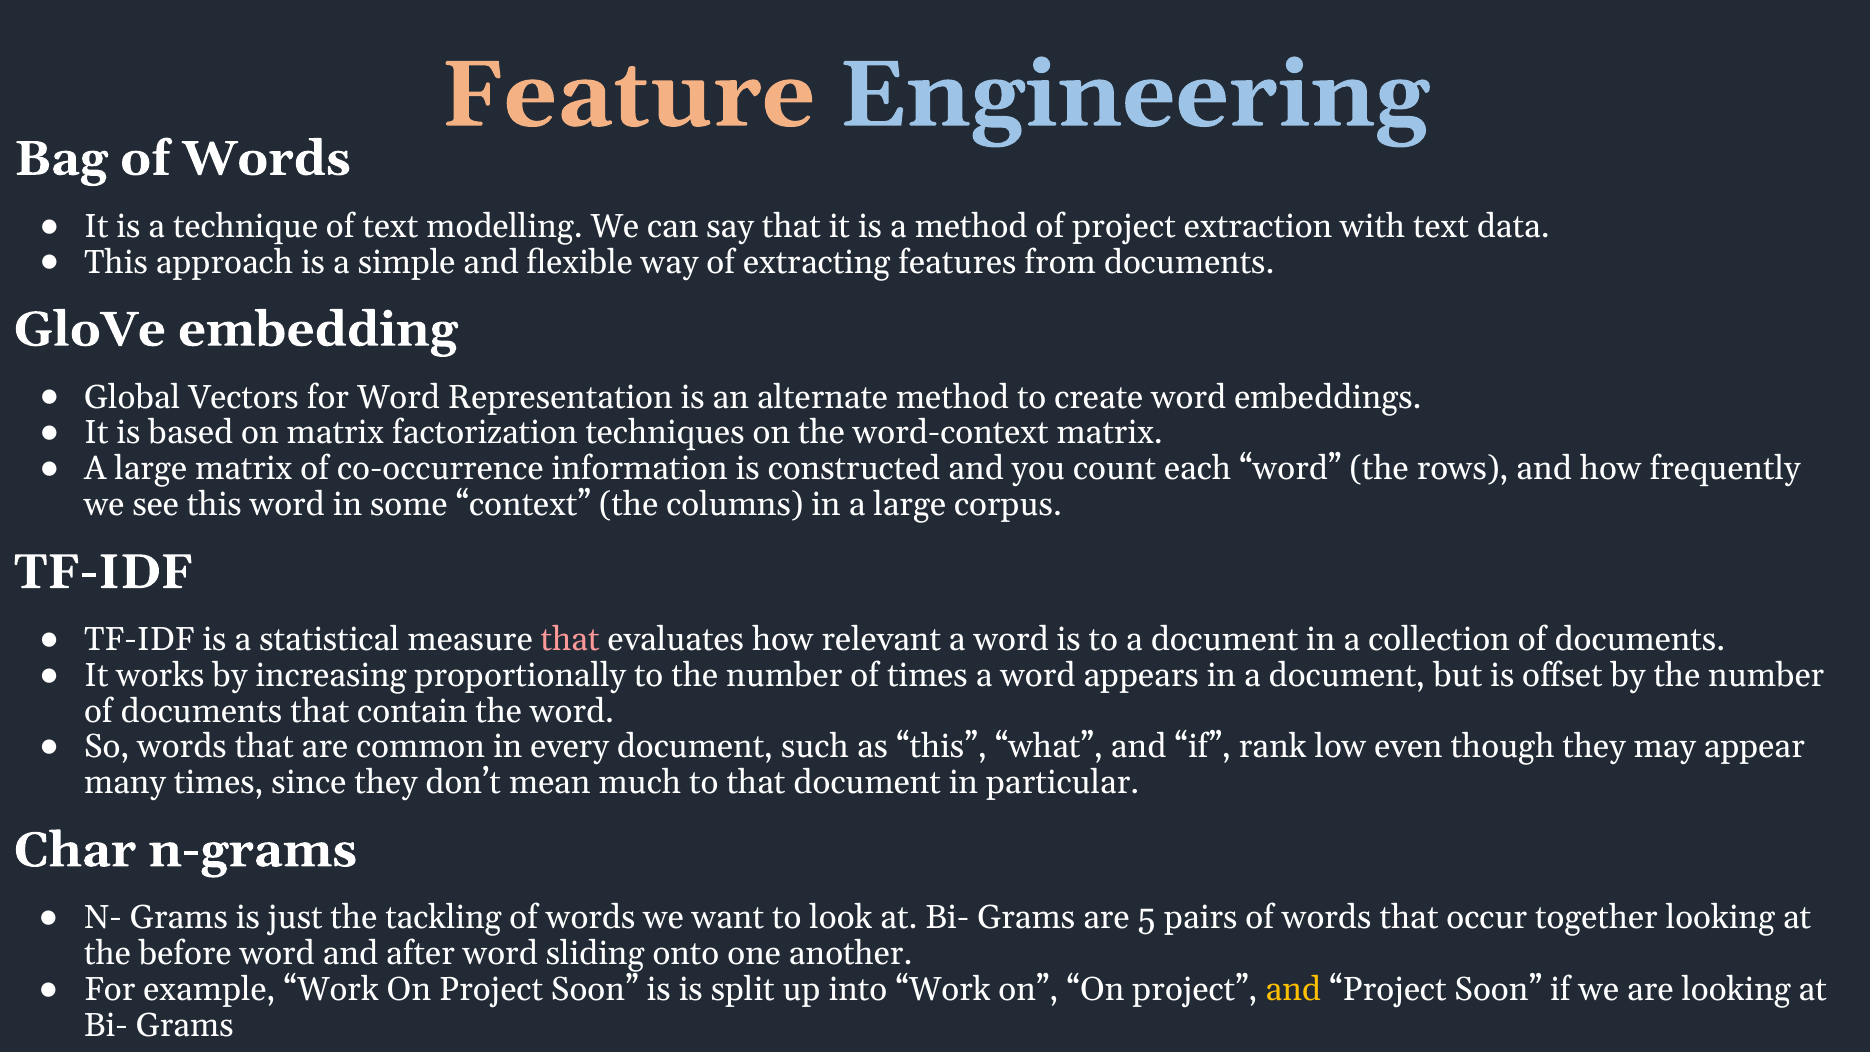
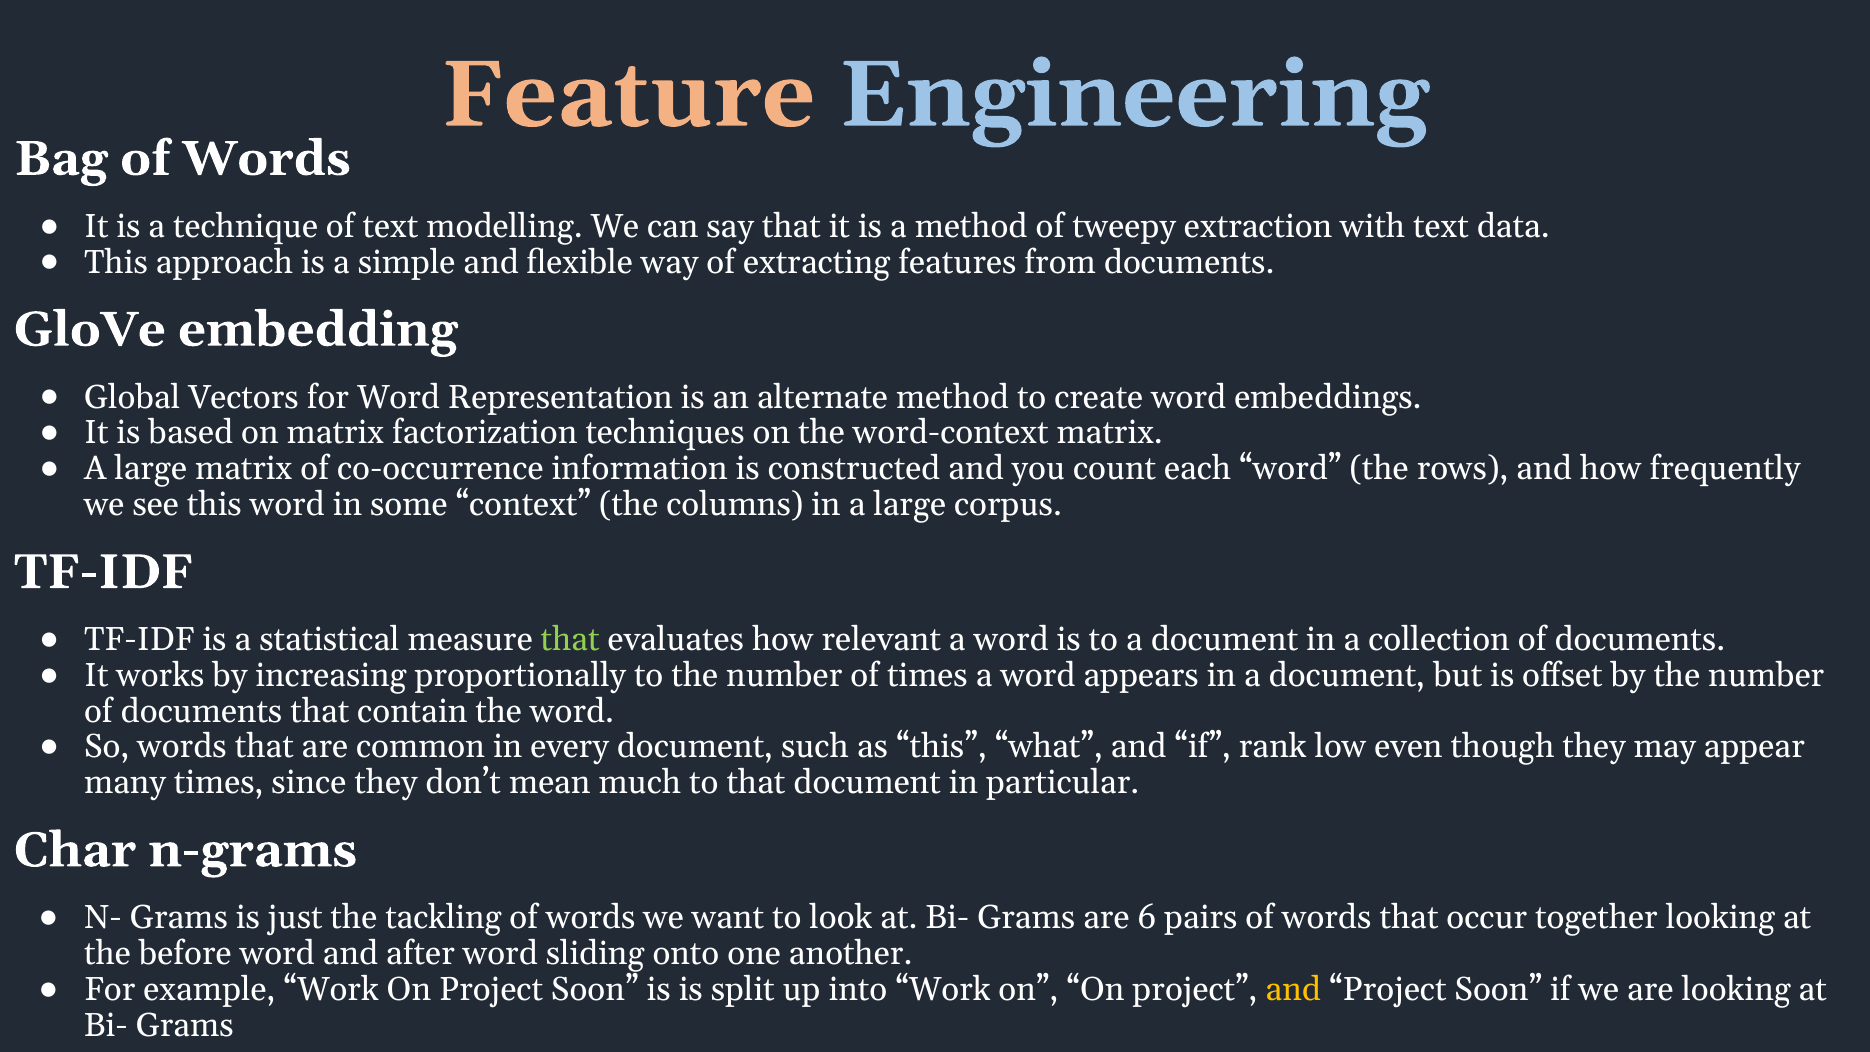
of project: project -> tweepy
that at (570, 640) colour: pink -> light green
5: 5 -> 6
